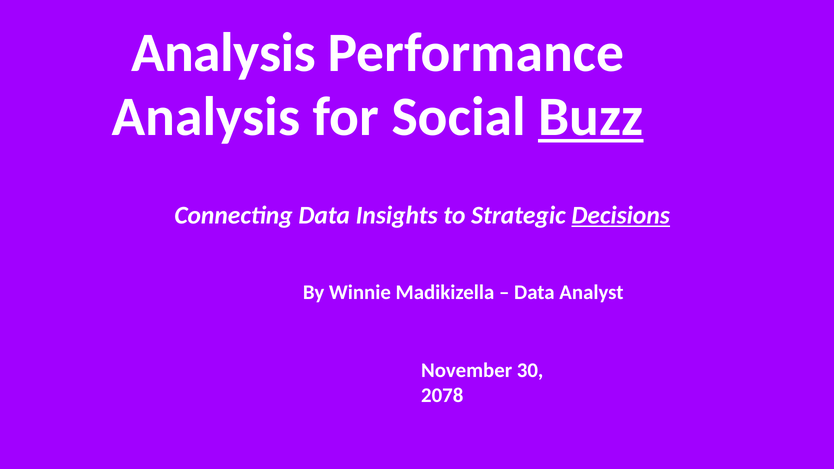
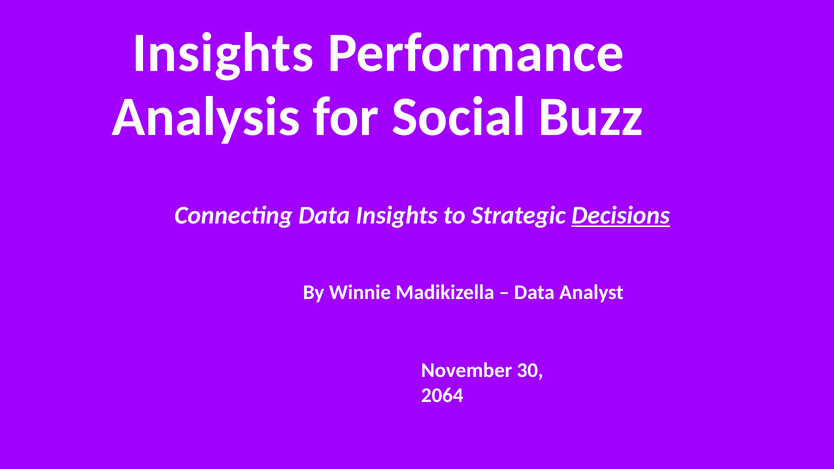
Analysis at (224, 53): Analysis -> Insights
Buzz underline: present -> none
2078: 2078 -> 2064
